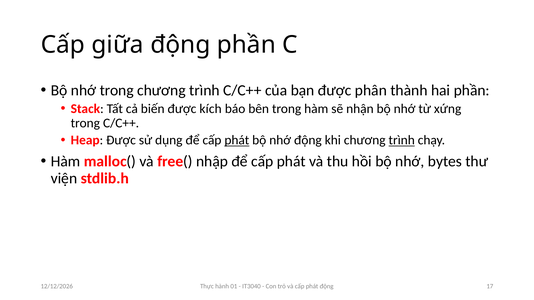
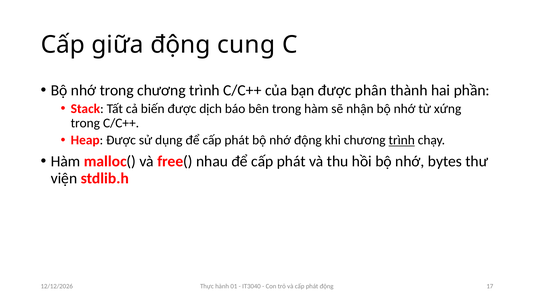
động phần: phần -> cung
kích: kích -> dịch
phát at (237, 140) underline: present -> none
nhập: nhập -> nhau
